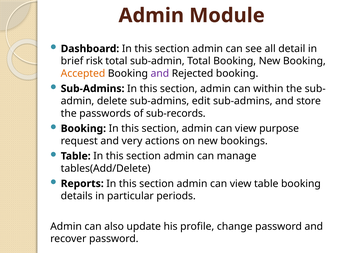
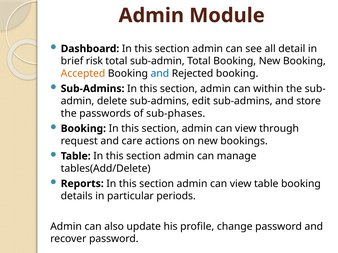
and at (160, 74) colour: purple -> blue
sub-records: sub-records -> sub-phases
purpose: purpose -> through
very: very -> care
